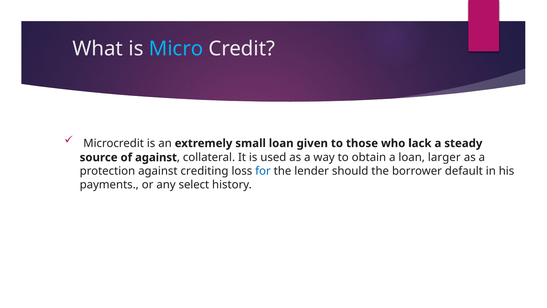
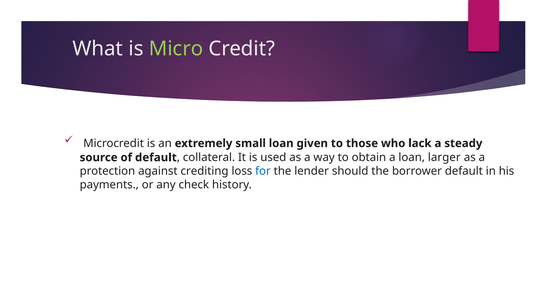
Micro colour: light blue -> light green
of against: against -> default
select: select -> check
